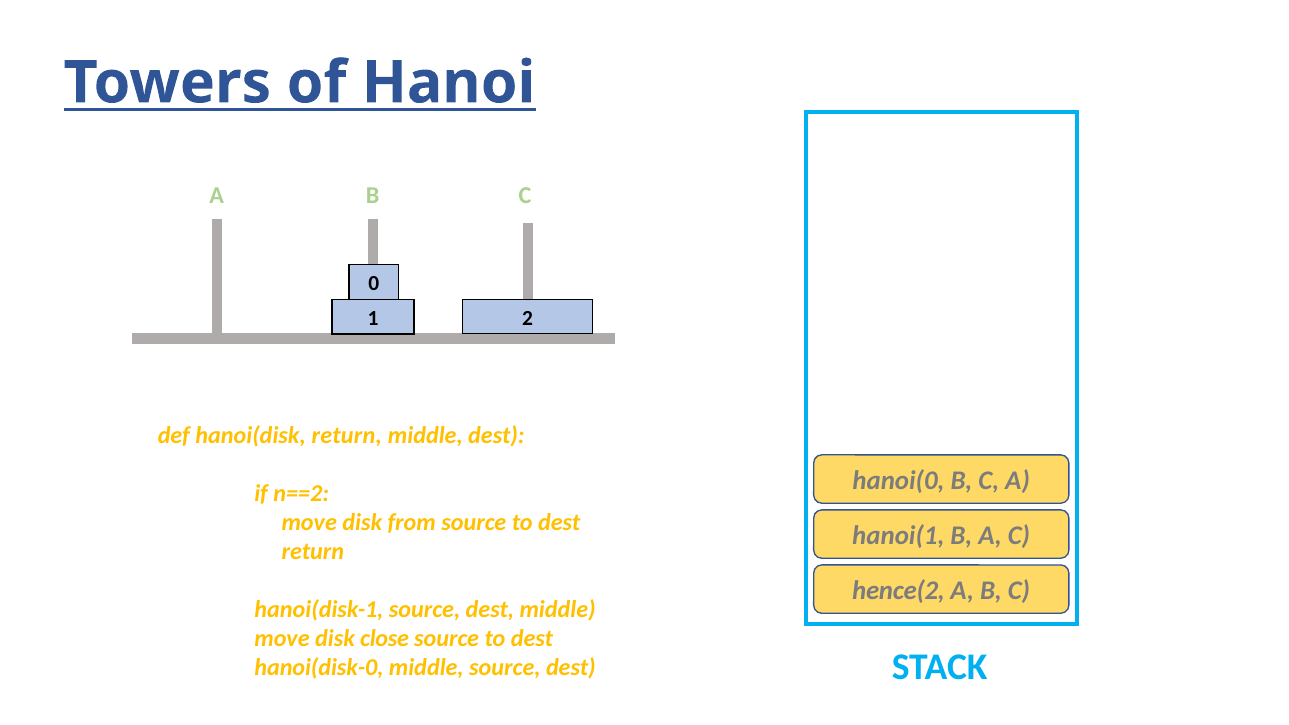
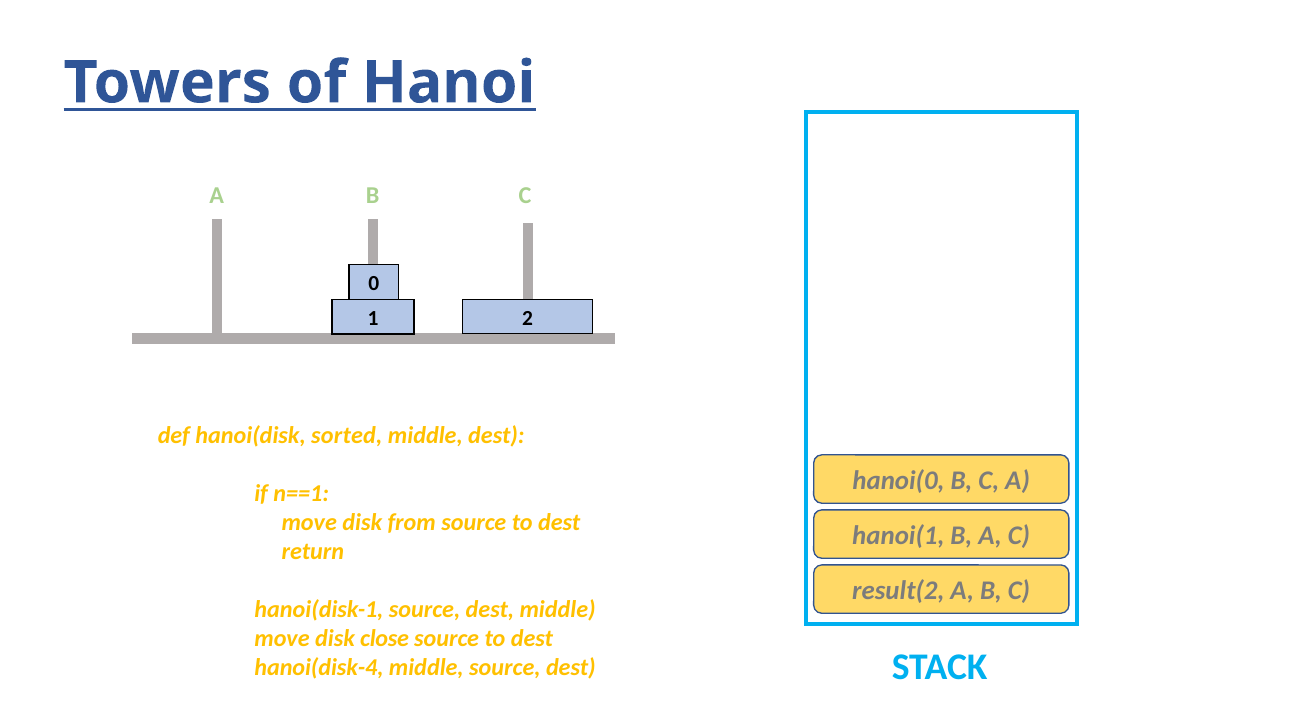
hanoi(disk return: return -> sorted
n==2: n==2 -> n==1
hence(2: hence(2 -> result(2
hanoi(disk-0: hanoi(disk-0 -> hanoi(disk-4
